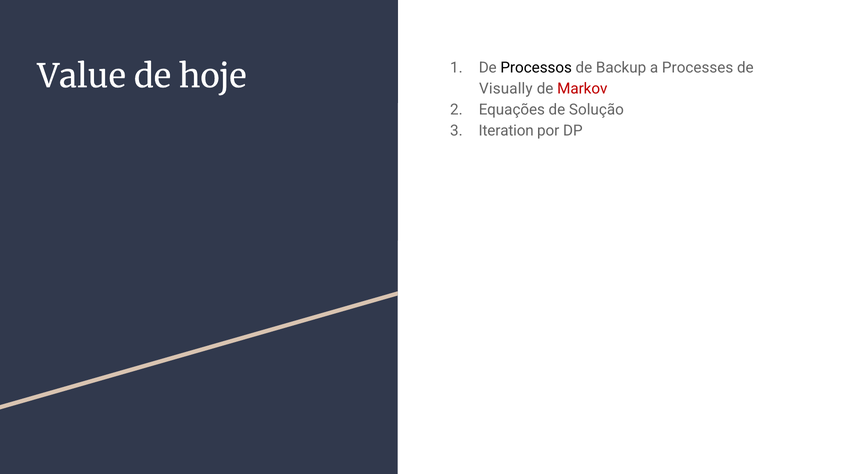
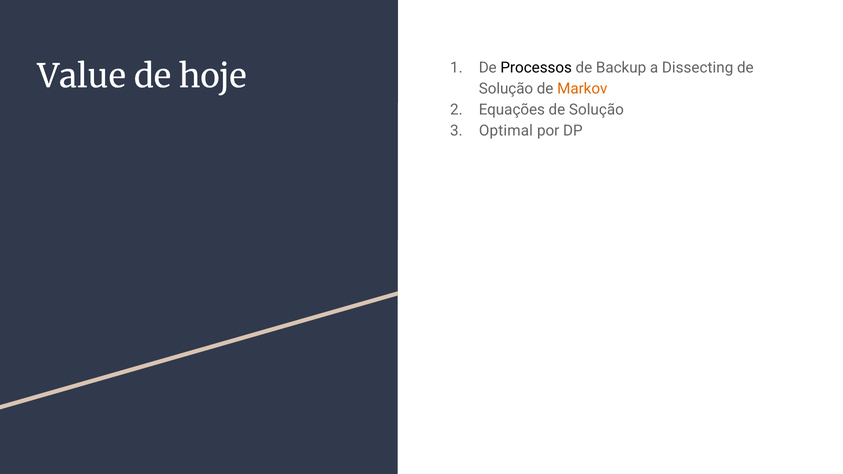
Processes: Processes -> Dissecting
Visually at (506, 89): Visually -> Solução
Markov colour: red -> orange
Iteration: Iteration -> Optimal
